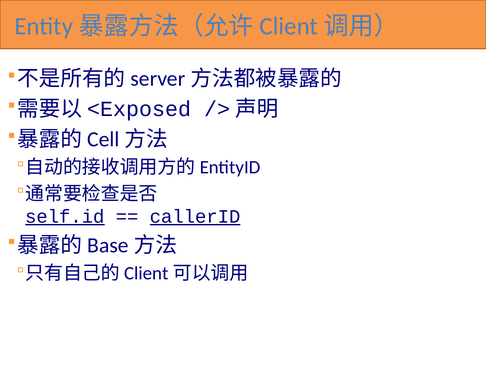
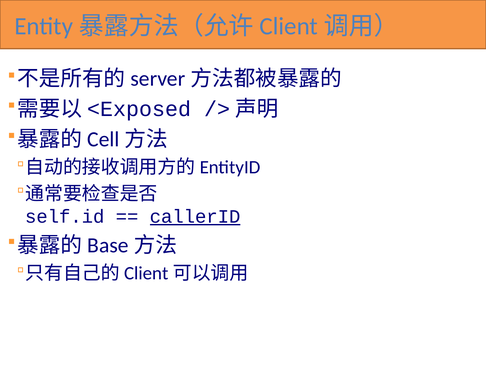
self.id underline: present -> none
